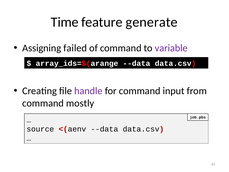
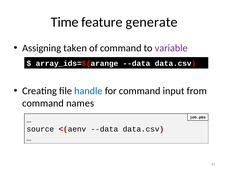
failed: failed -> taken
handle colour: purple -> blue
mostly: mostly -> names
